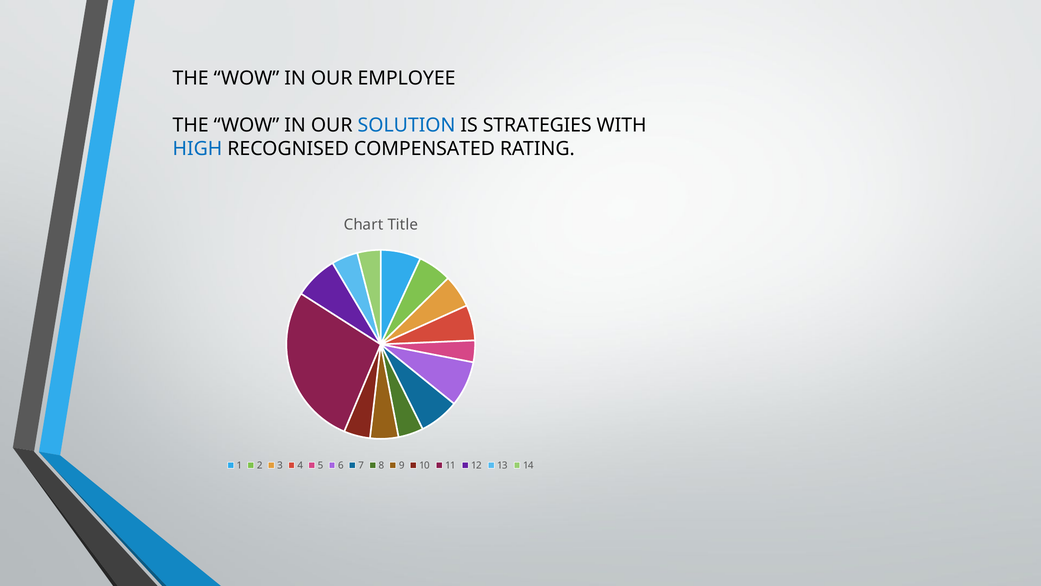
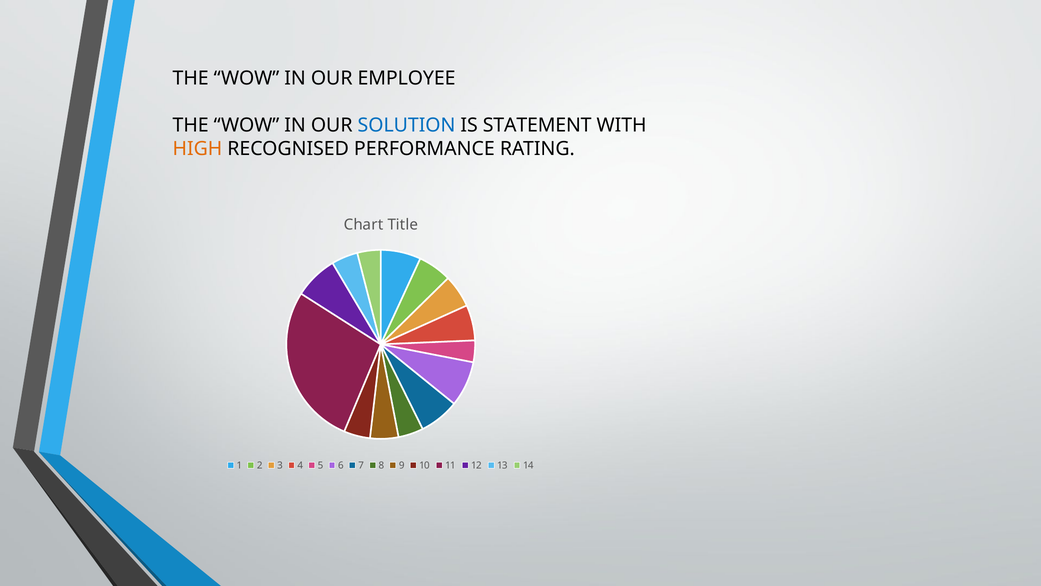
STRATEGIES: STRATEGIES -> STATEMENT
HIGH colour: blue -> orange
COMPENSATED: COMPENSATED -> PERFORMANCE
